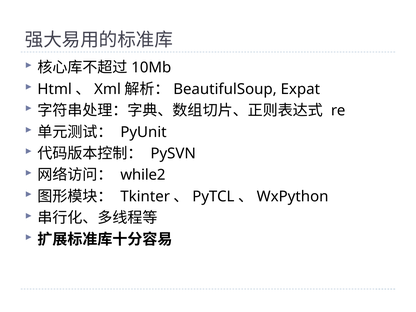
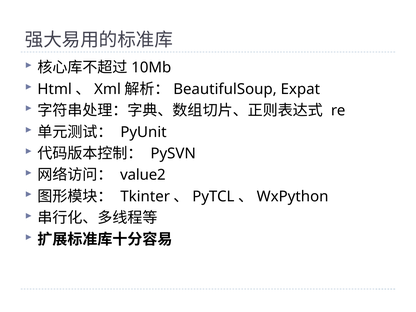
while2: while2 -> value2
